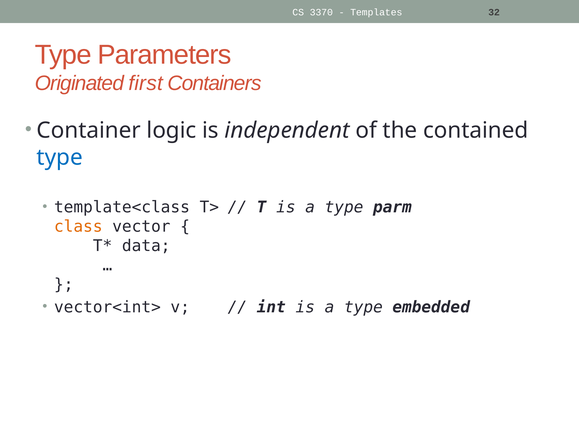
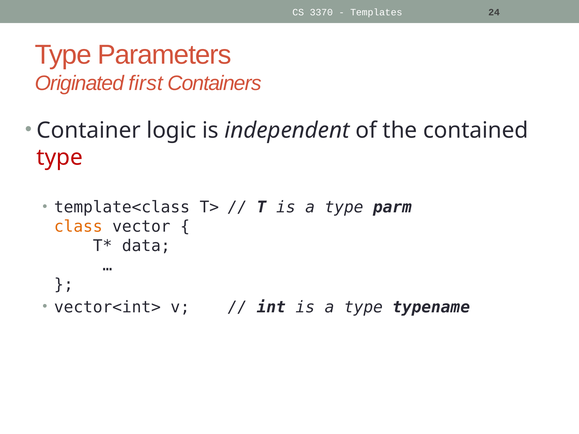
32: 32 -> 24
type at (60, 157) colour: blue -> red
embedded: embedded -> typename
